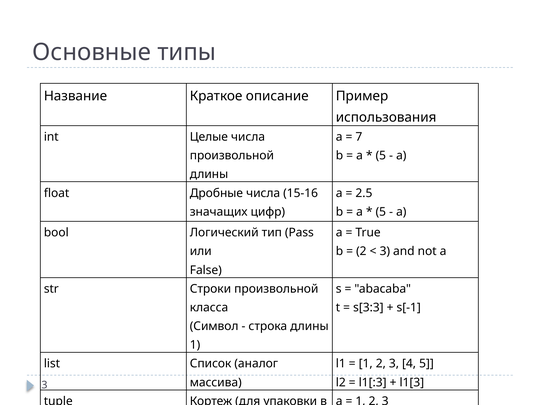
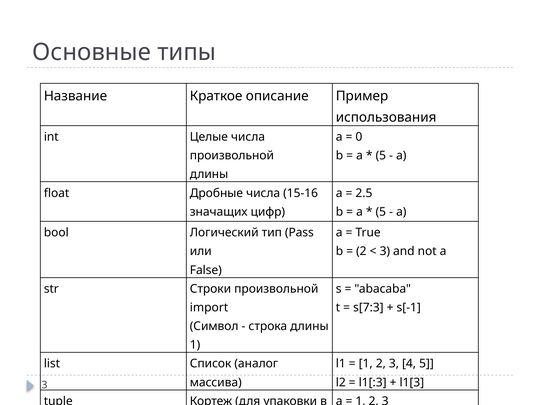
7: 7 -> 0
класса: класса -> import
s[3:3: s[3:3 -> s[7:3
